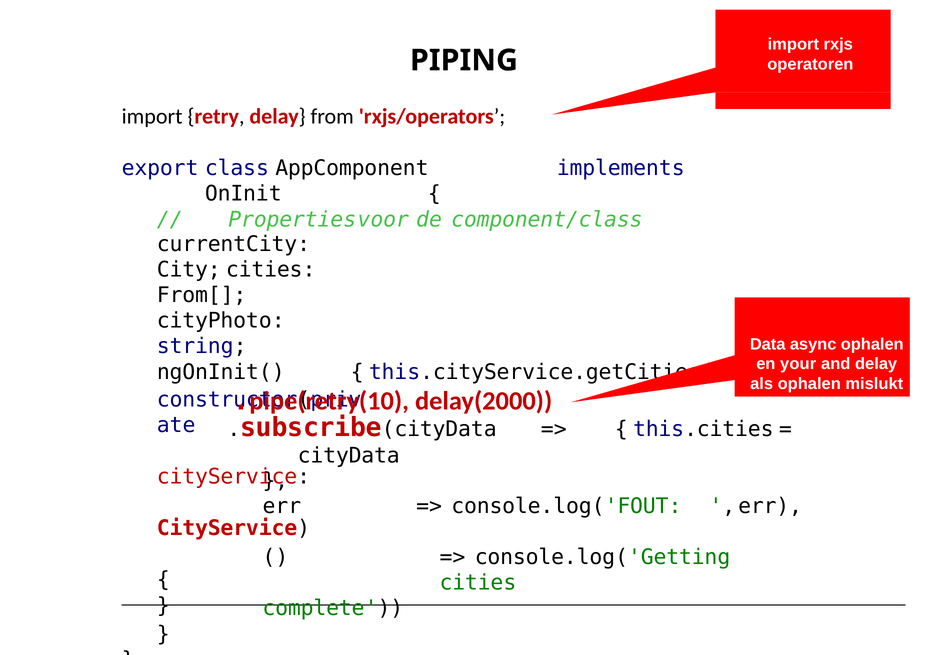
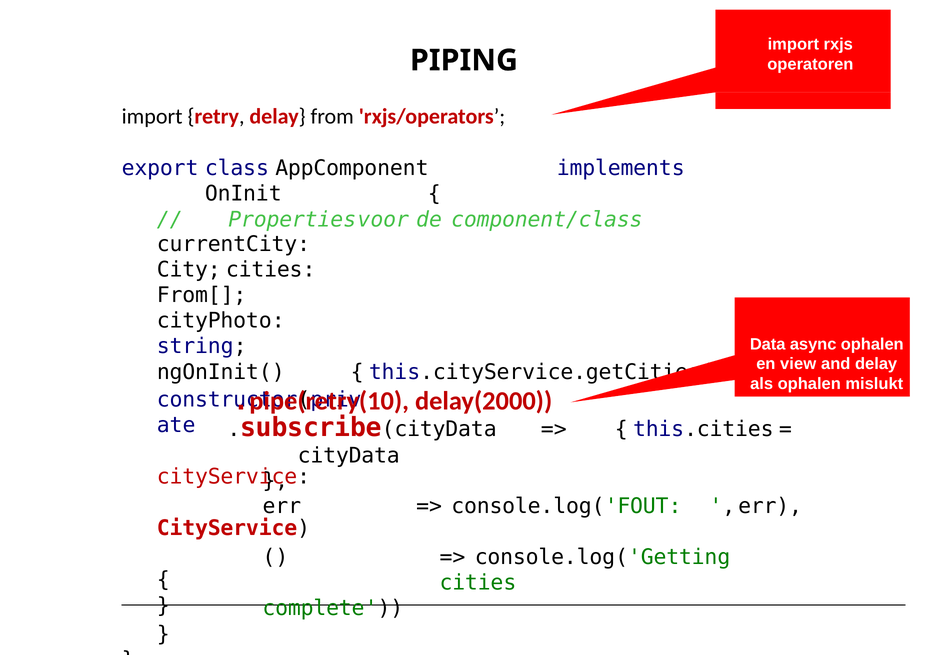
your: your -> view
